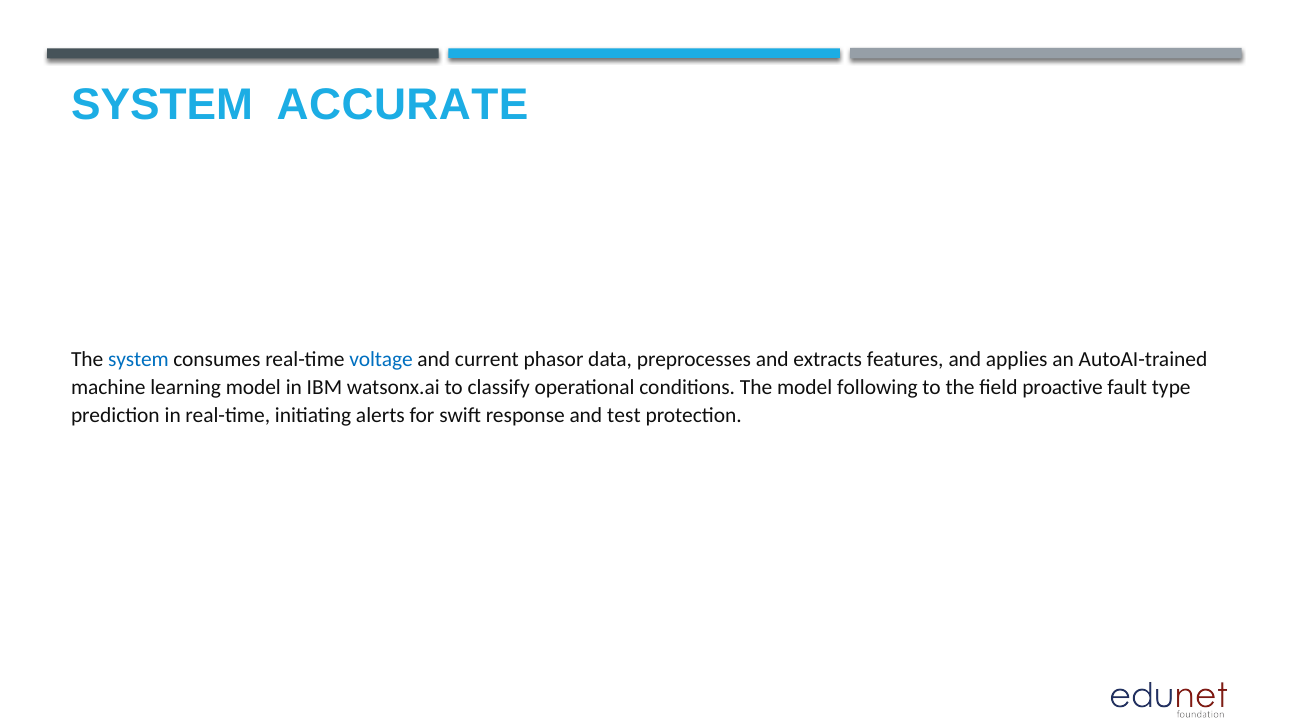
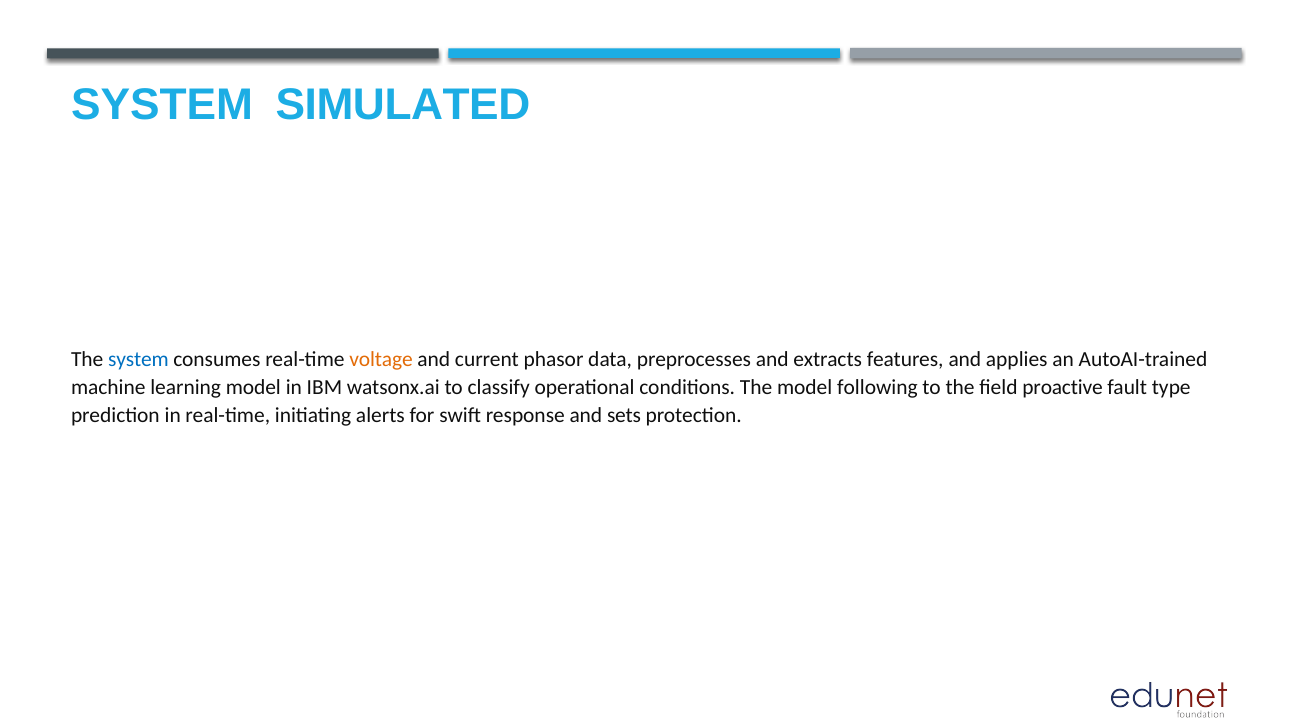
ACCURATE: ACCURATE -> SIMULATED
voltage colour: blue -> orange
test: test -> sets
